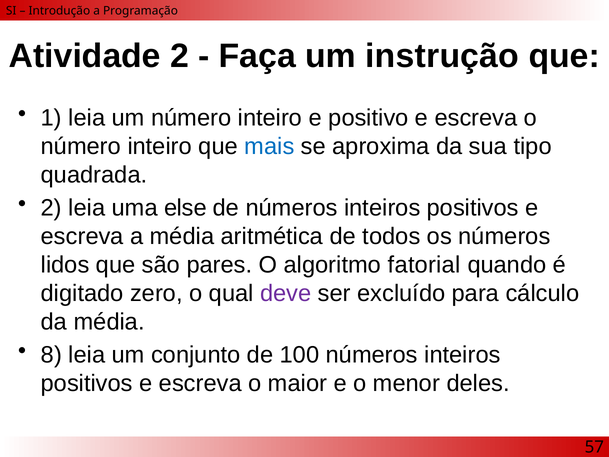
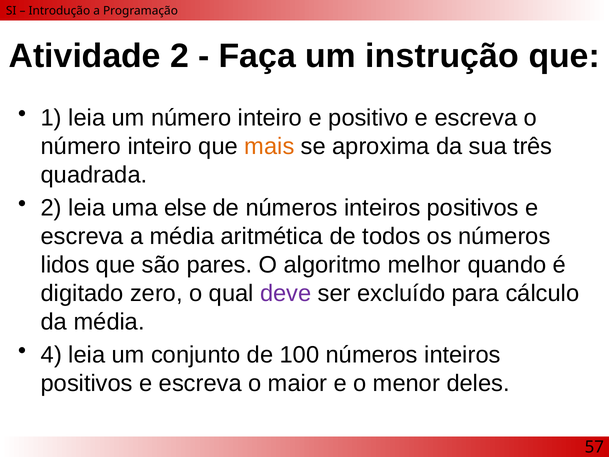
mais colour: blue -> orange
tipo: tipo -> três
fatorial: fatorial -> melhor
8: 8 -> 4
